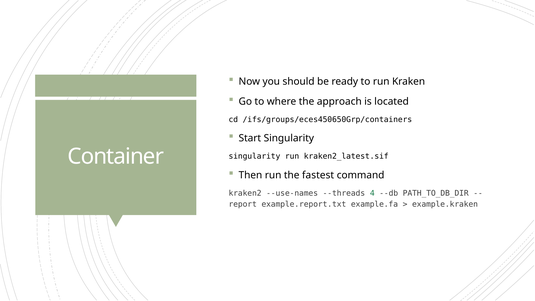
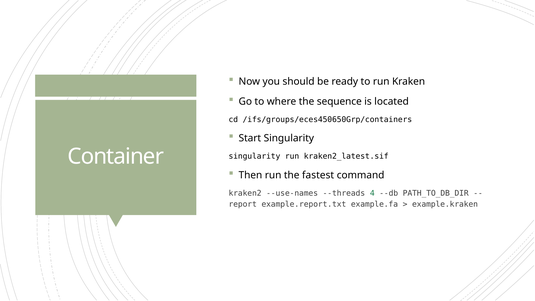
approach: approach -> sequence
